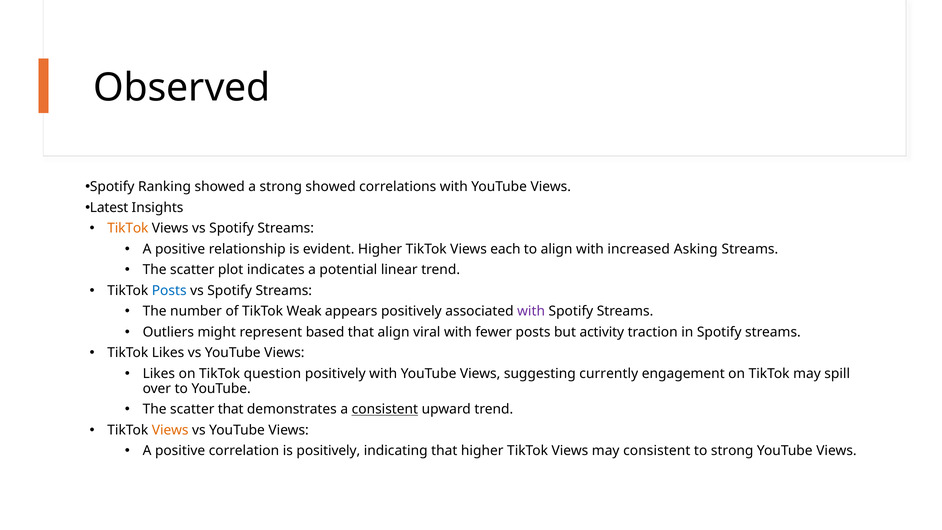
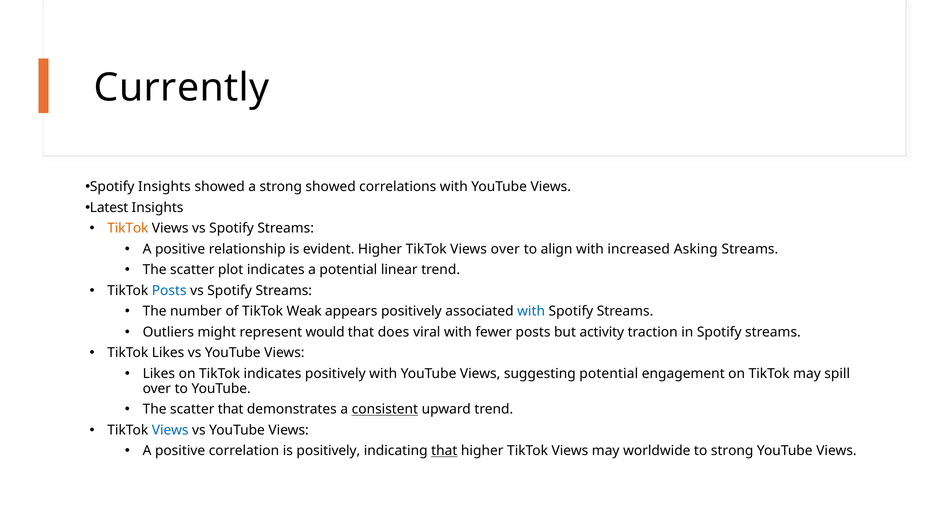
Observed: Observed -> Currently
Spotify Ranking: Ranking -> Insights
Views each: each -> over
with at (531, 311) colour: purple -> blue
based: based -> would
that align: align -> does
TikTok question: question -> indicates
suggesting currently: currently -> potential
Views at (170, 430) colour: orange -> blue
that at (444, 451) underline: none -> present
may consistent: consistent -> worldwide
